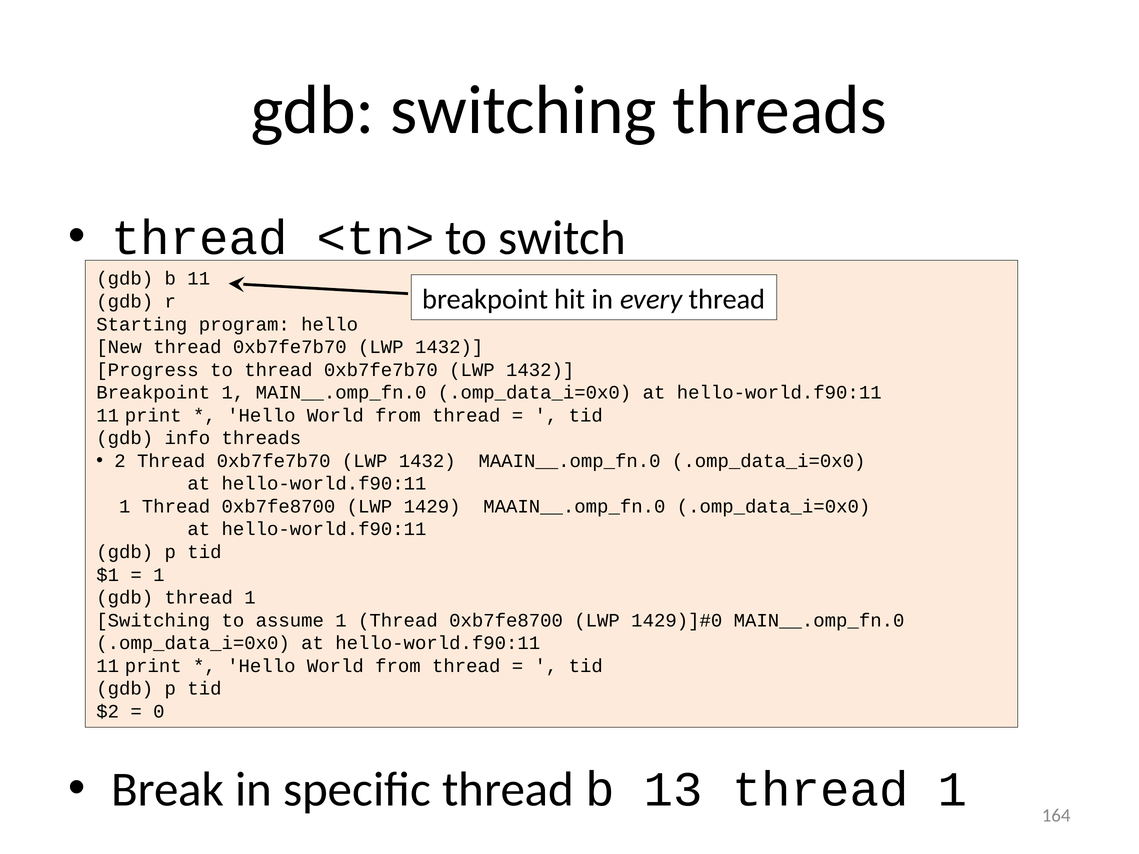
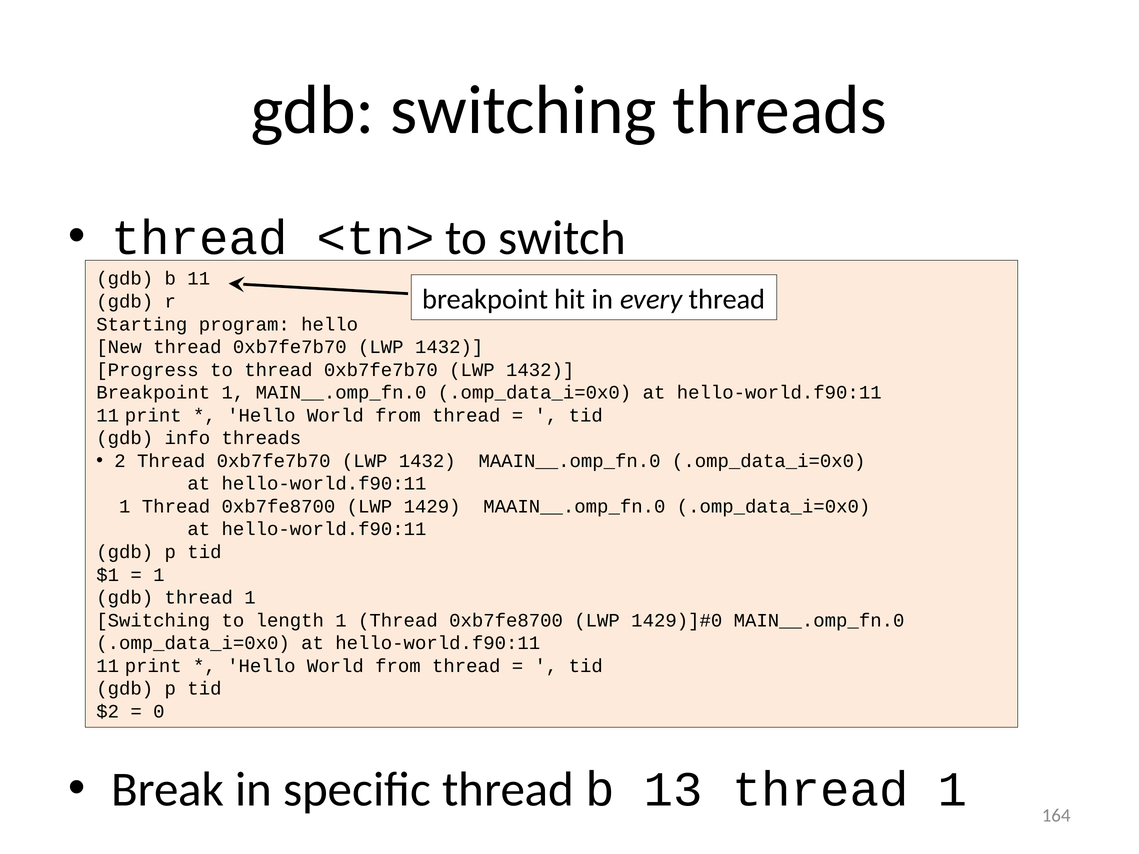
assume: assume -> length
